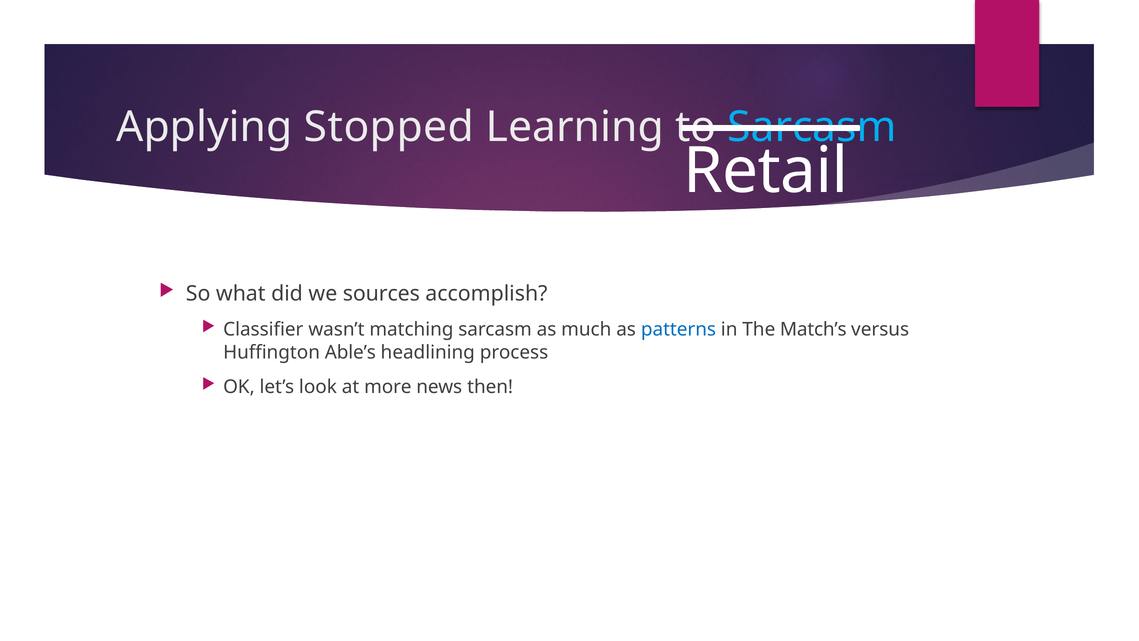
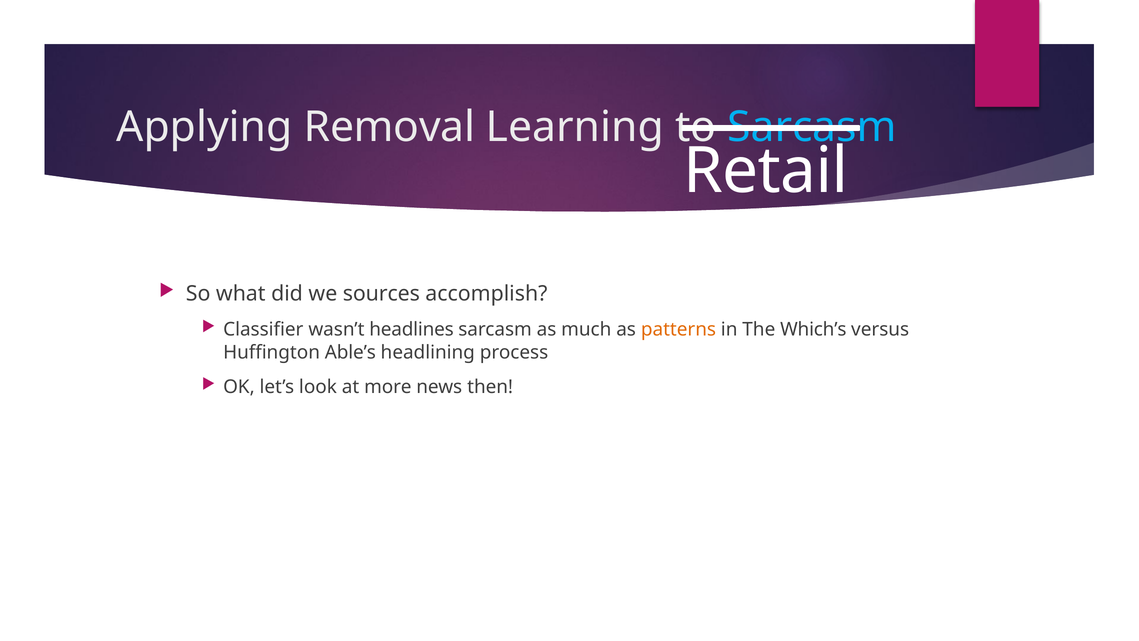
Stopped: Stopped -> Removal
matching: matching -> headlines
patterns colour: blue -> orange
Match’s: Match’s -> Which’s
